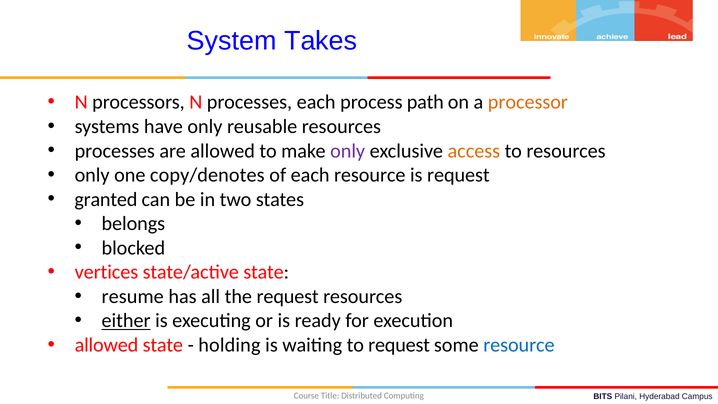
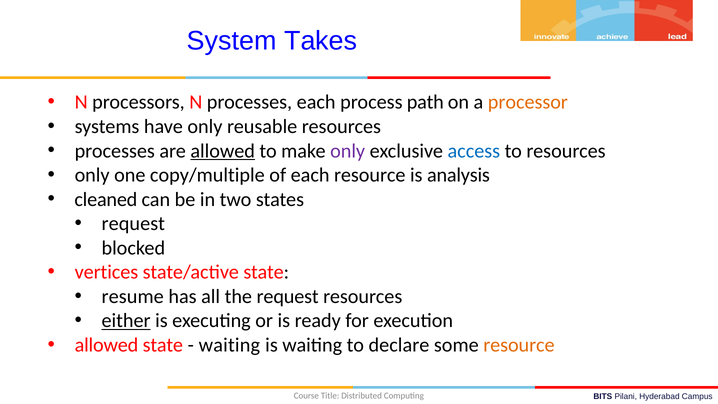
allowed at (223, 151) underline: none -> present
access colour: orange -> blue
copy/denotes: copy/denotes -> copy/multiple
is request: request -> analysis
granted: granted -> cleaned
belongs at (133, 224): belongs -> request
holding at (229, 345): holding -> waiting
to request: request -> declare
resource at (519, 345) colour: blue -> orange
